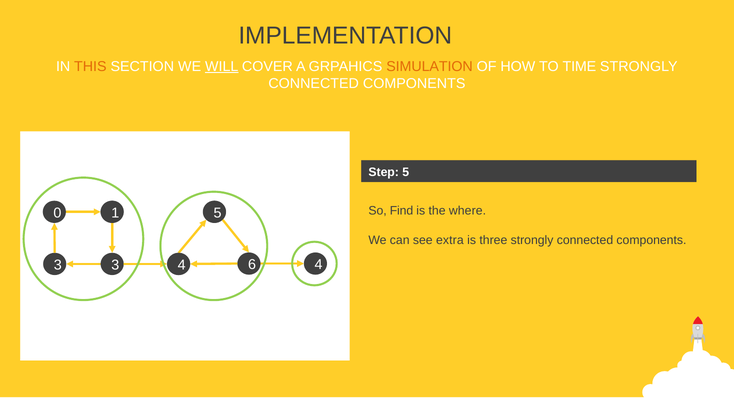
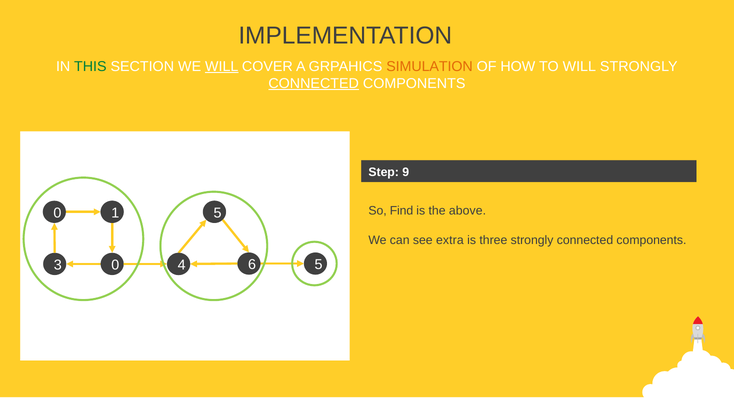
THIS colour: orange -> green
TO TIME: TIME -> WILL
CONNECTED at (314, 83) underline: none -> present
Step 5: 5 -> 9
where: where -> above
3 3: 3 -> 0
6 4: 4 -> 5
